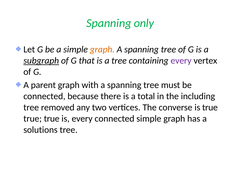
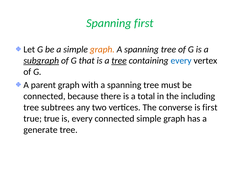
Spanning only: only -> first
tree at (119, 61) underline: none -> present
every at (181, 61) colour: purple -> blue
removed: removed -> subtrees
is true: true -> first
solutions: solutions -> generate
